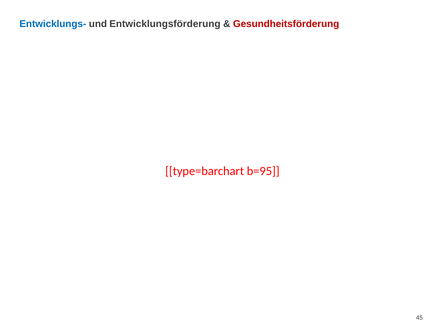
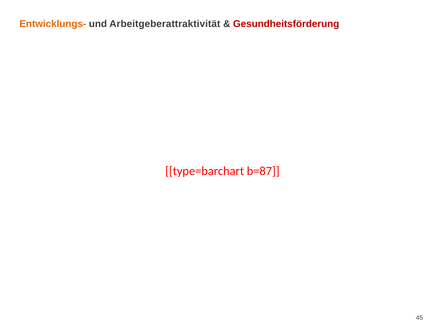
Entwicklungs- colour: blue -> orange
Entwicklungsförderung: Entwicklungsförderung -> Arbeitgeberattraktivität
b=95: b=95 -> b=87
